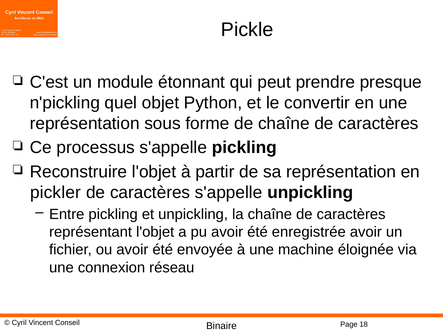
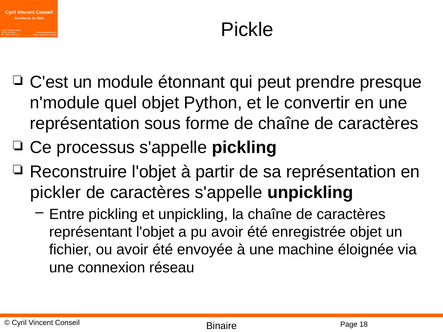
n'pickling: n'pickling -> n'module
enregistrée avoir: avoir -> objet
